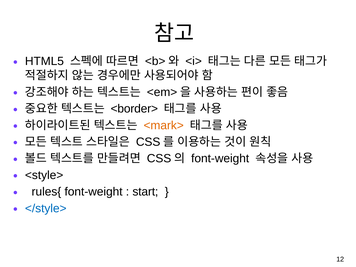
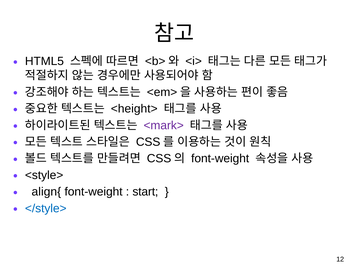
<border>: <border> -> <height>
<mark> colour: orange -> purple
rules{: rules{ -> align{
